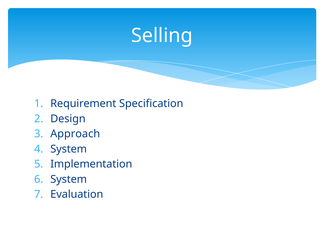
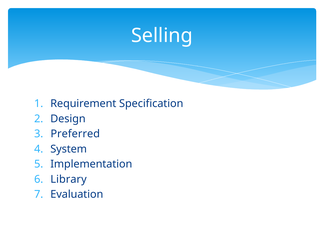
Approach: Approach -> Preferred
System at (69, 179): System -> Library
